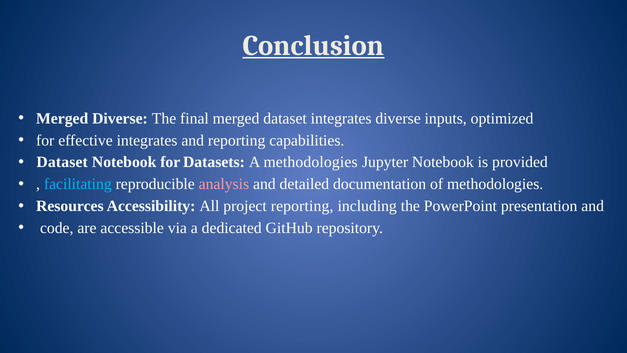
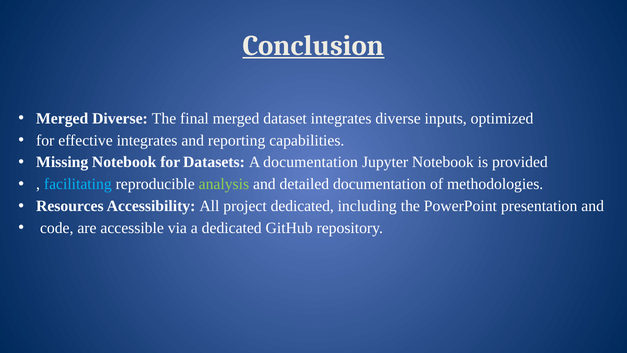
Dataset at (62, 162): Dataset -> Missing
A methodologies: methodologies -> documentation
analysis colour: pink -> light green
project reporting: reporting -> dedicated
